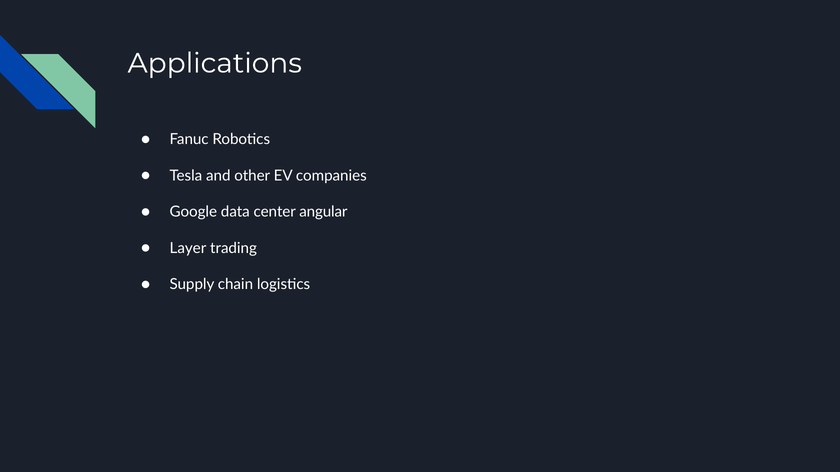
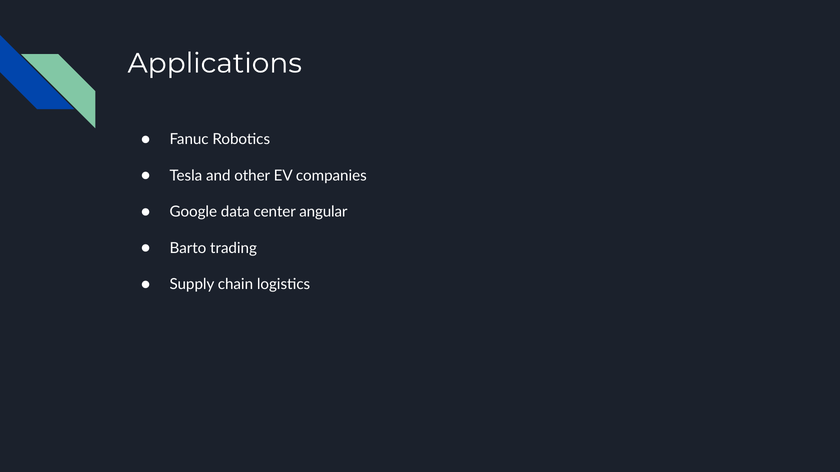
Layer: Layer -> Barto
